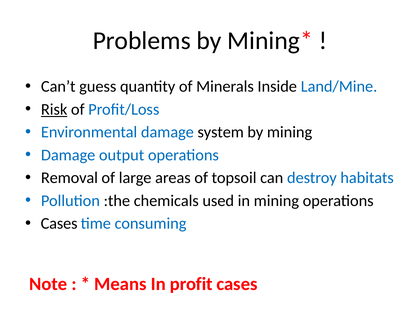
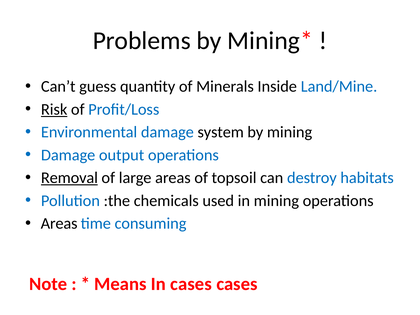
Removal underline: none -> present
Cases at (59, 224): Cases -> Areas
In profit: profit -> cases
